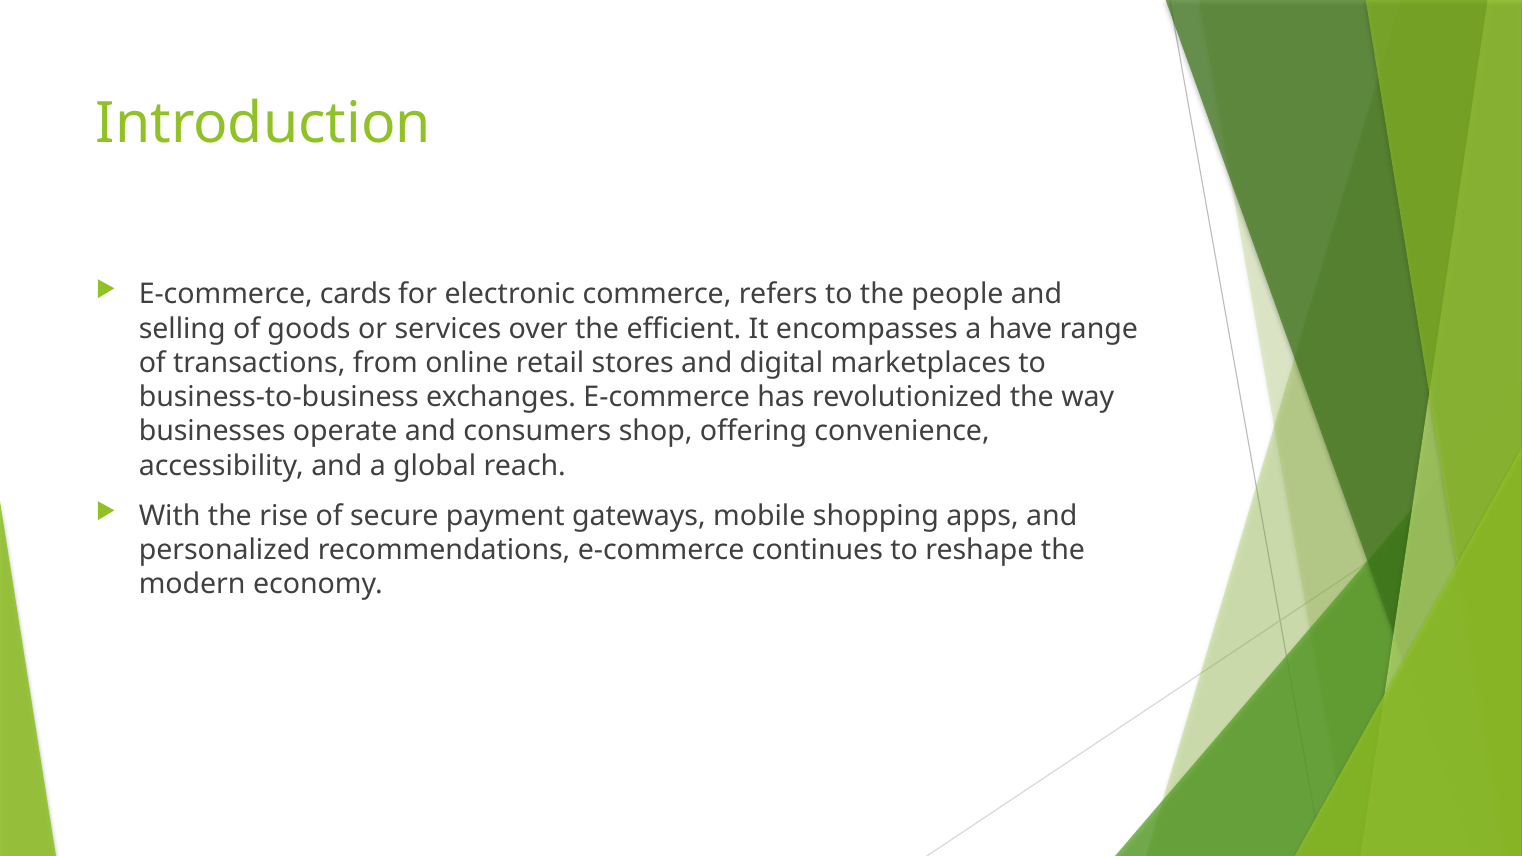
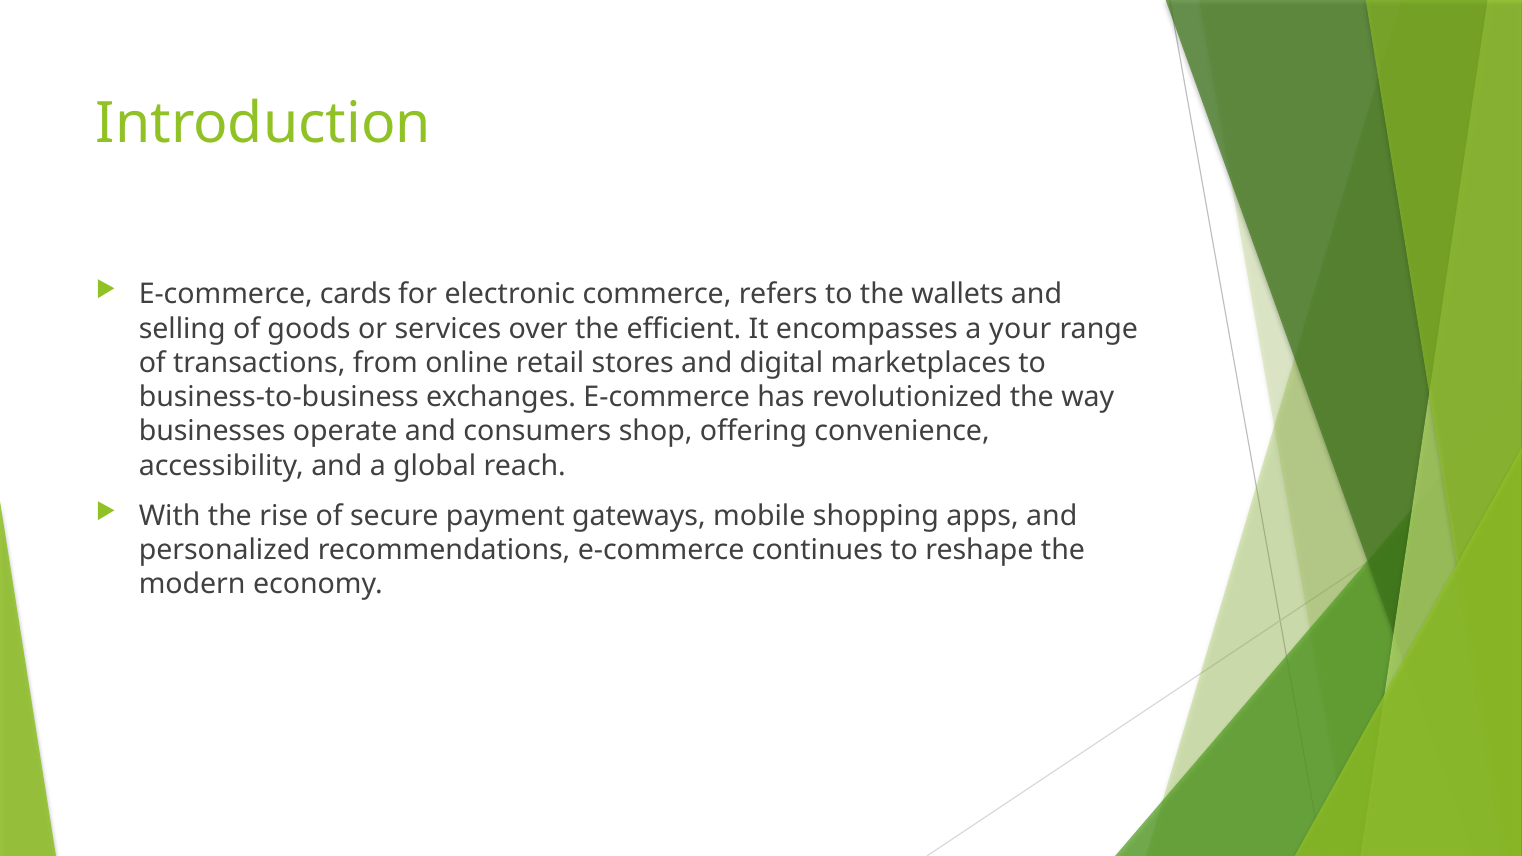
people: people -> wallets
have: have -> your
